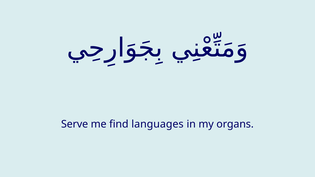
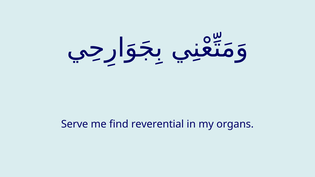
languages: languages -> reverential
